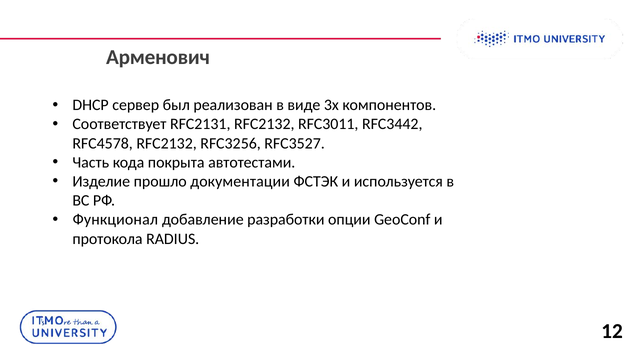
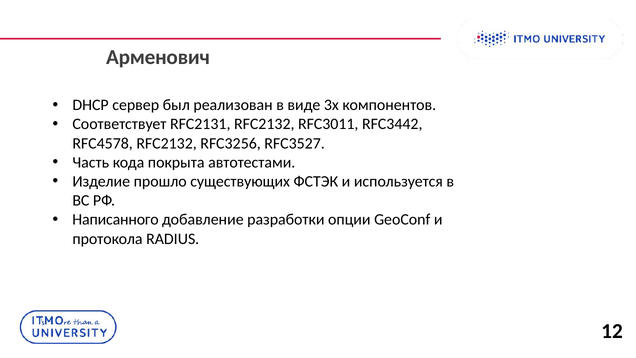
документации: документации -> существующих
Функционал: Функционал -> Написанного
